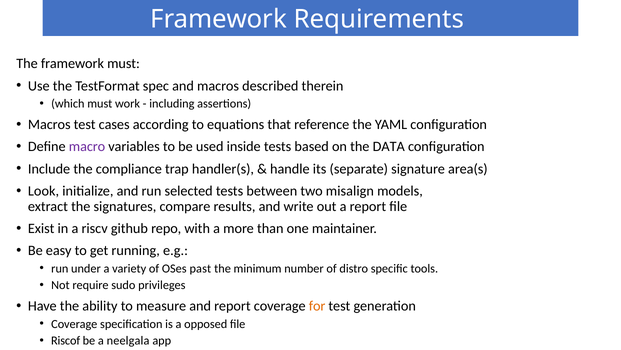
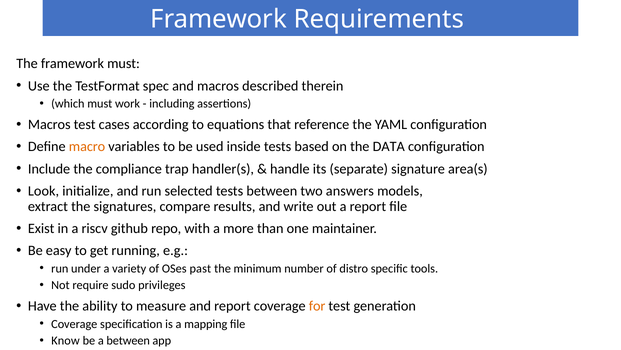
macro colour: purple -> orange
misalign: misalign -> answers
opposed: opposed -> mapping
Riscof: Riscof -> Know
a neelgala: neelgala -> between
